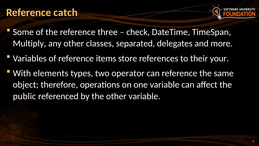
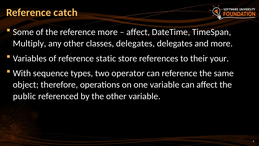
reference three: three -> more
check at (138, 32): check -> affect
classes separated: separated -> delegates
items: items -> static
elements: elements -> sequence
